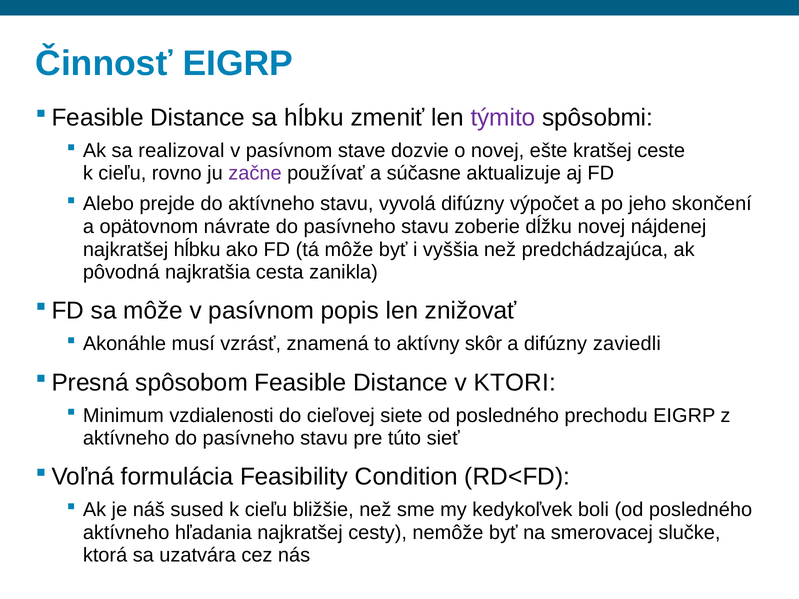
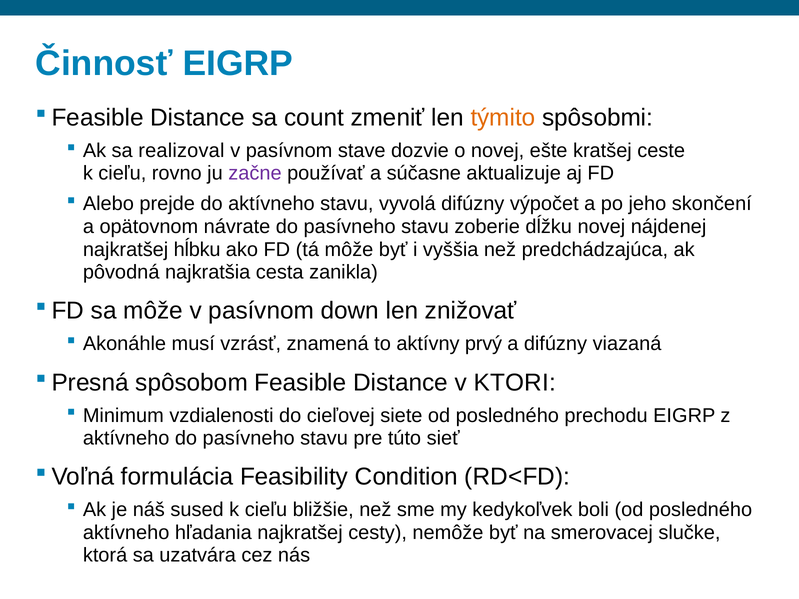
sa hĺbku: hĺbku -> count
týmito colour: purple -> orange
popis: popis -> down
skôr: skôr -> prvý
zaviedli: zaviedli -> viazaná
